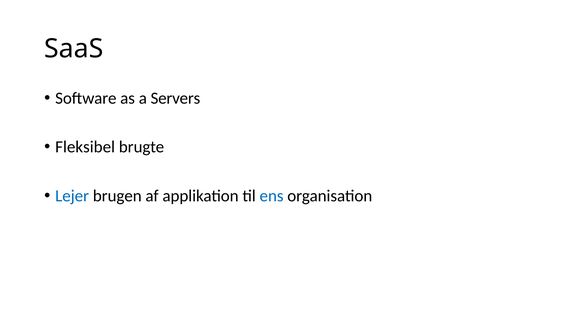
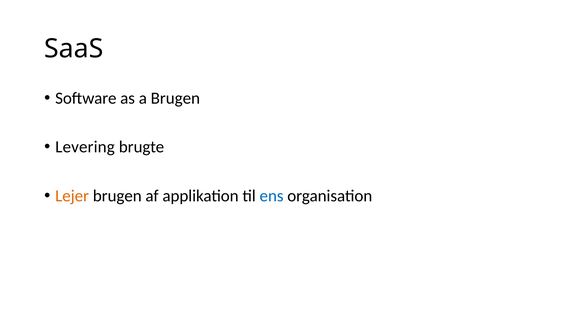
a Servers: Servers -> Brugen
Fleksibel: Fleksibel -> Levering
Lejer colour: blue -> orange
